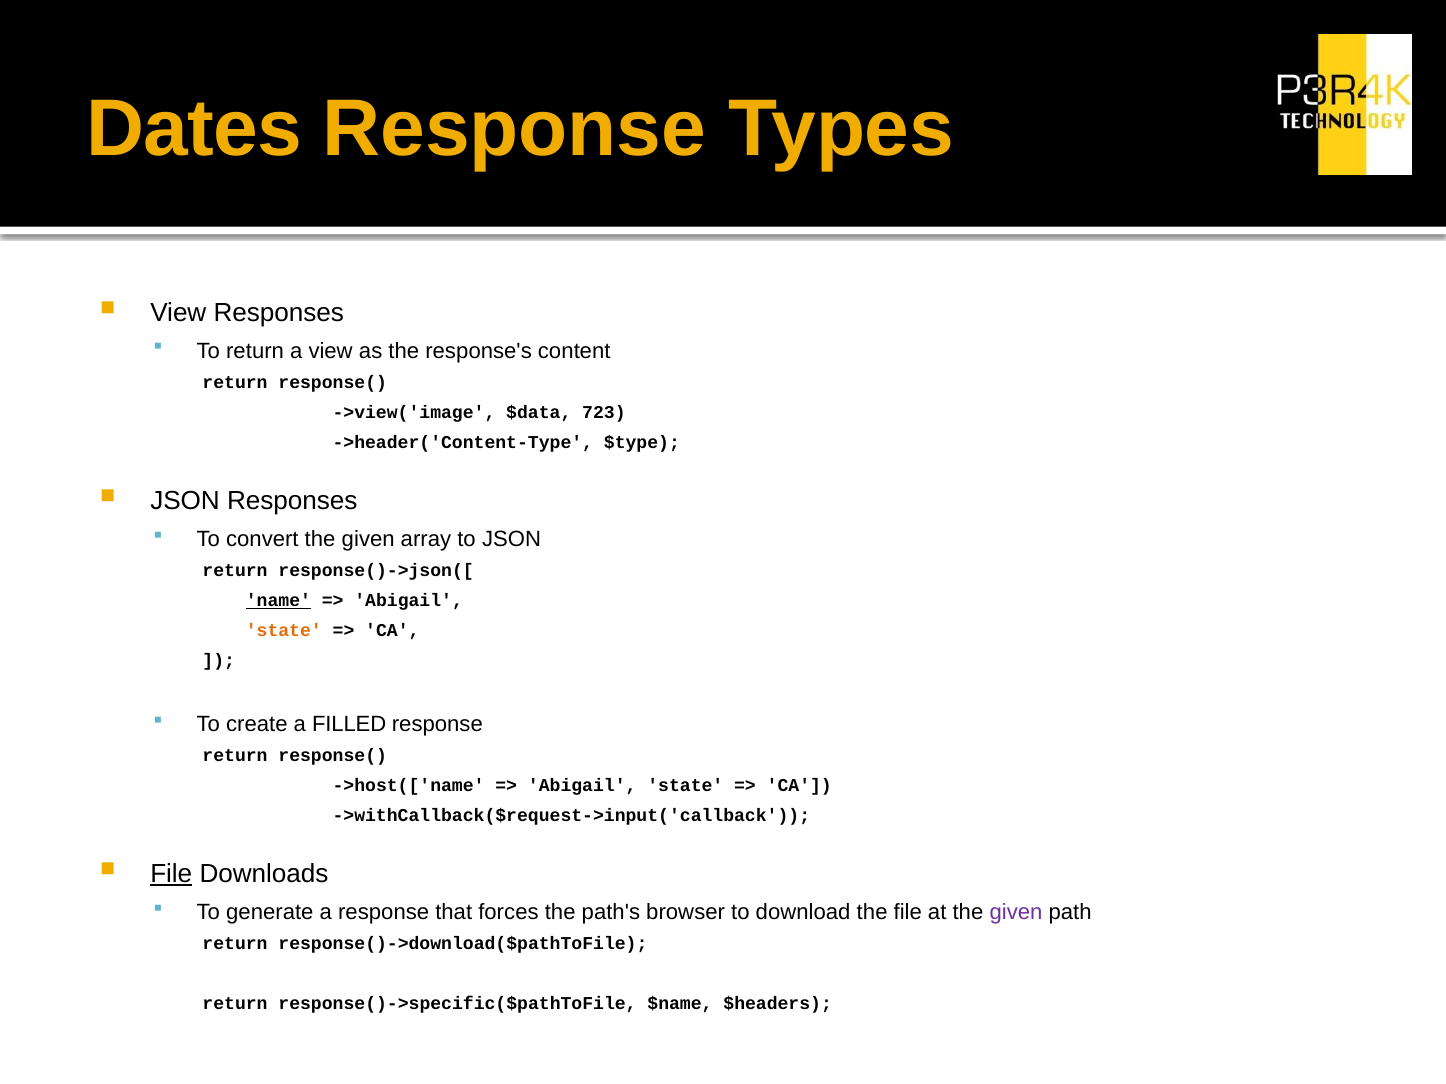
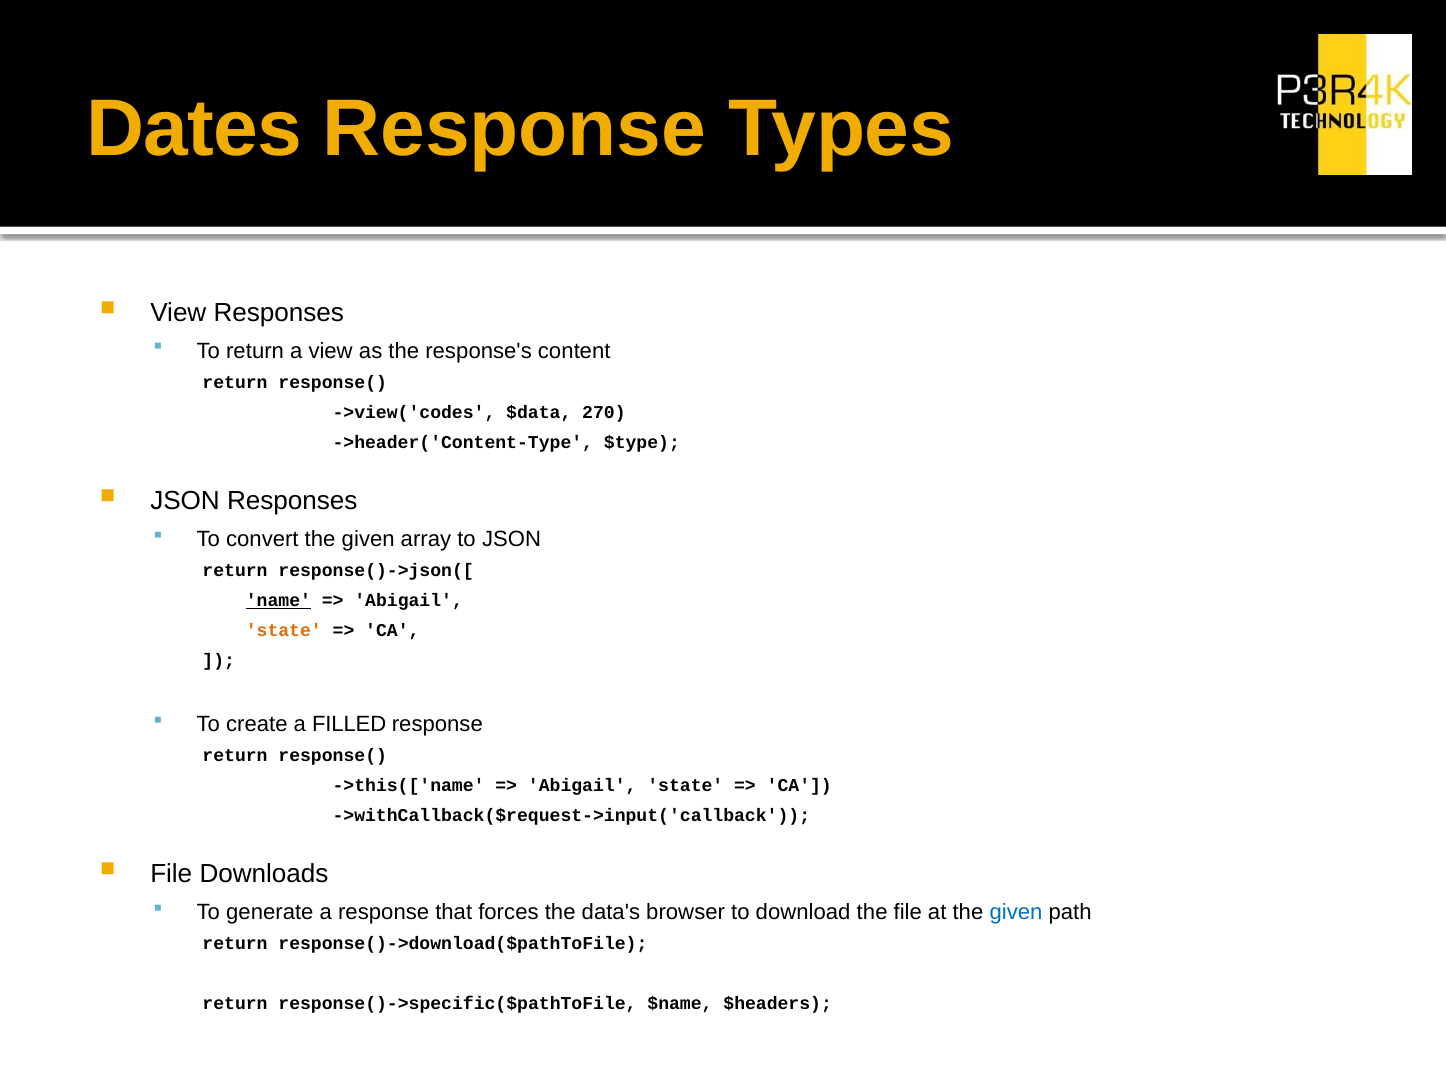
->view('image: ->view('image -> ->view('codes
723: 723 -> 270
->host(['name: ->host(['name -> ->this(['name
File at (171, 874) underline: present -> none
path's: path's -> data's
given at (1016, 912) colour: purple -> blue
